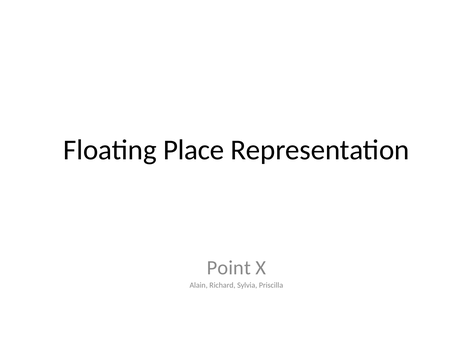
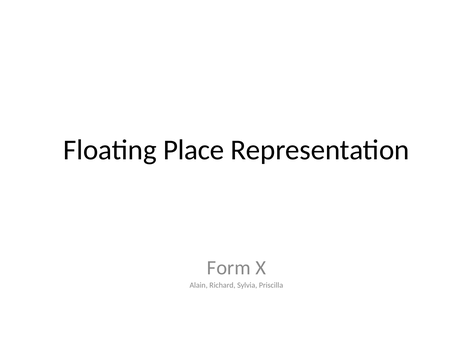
Point: Point -> Form
